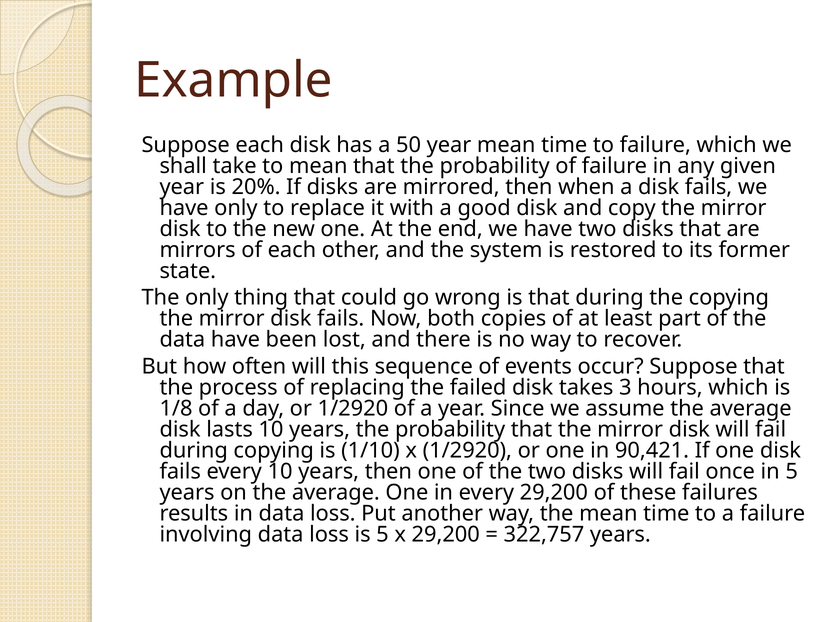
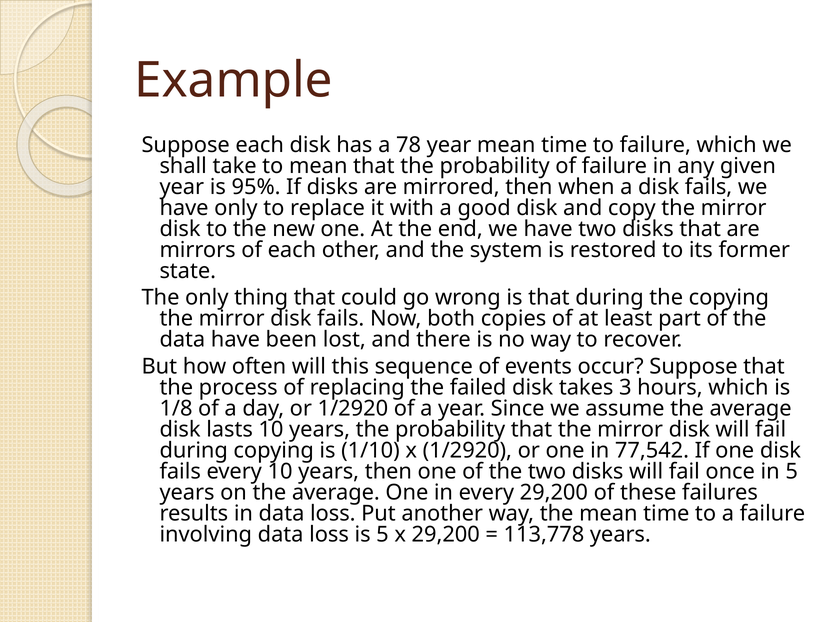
50: 50 -> 78
20%: 20% -> 95%
90,421: 90,421 -> 77,542
322,757: 322,757 -> 113,778
